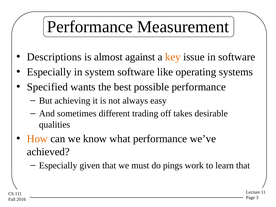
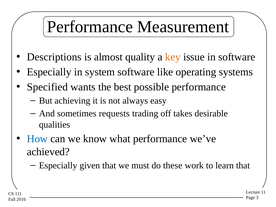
against: against -> quality
different: different -> requests
How colour: orange -> blue
pings: pings -> these
